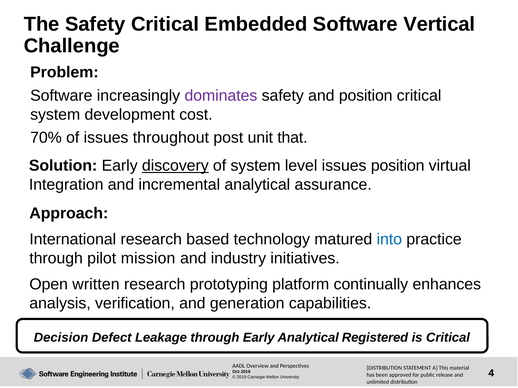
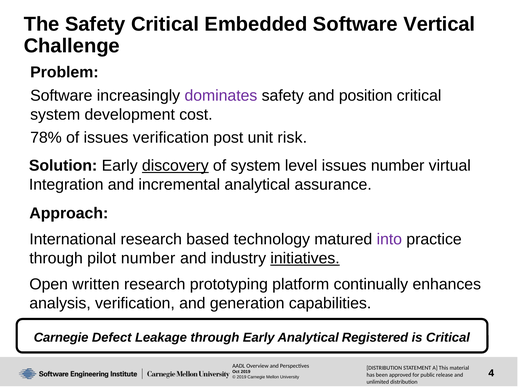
70%: 70% -> 78%
issues throughout: throughout -> verification
that: that -> risk
issues position: position -> number
into colour: blue -> purple
pilot mission: mission -> number
initiatives underline: none -> present
Decision at (61, 338): Decision -> Carnegie
